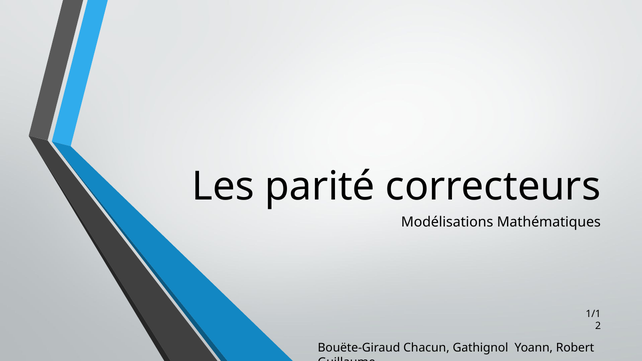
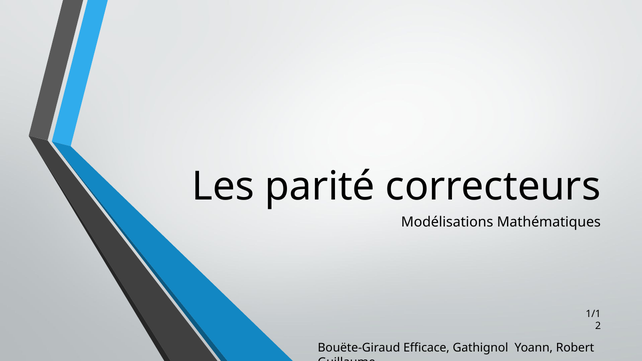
Chacun: Chacun -> Efficace
